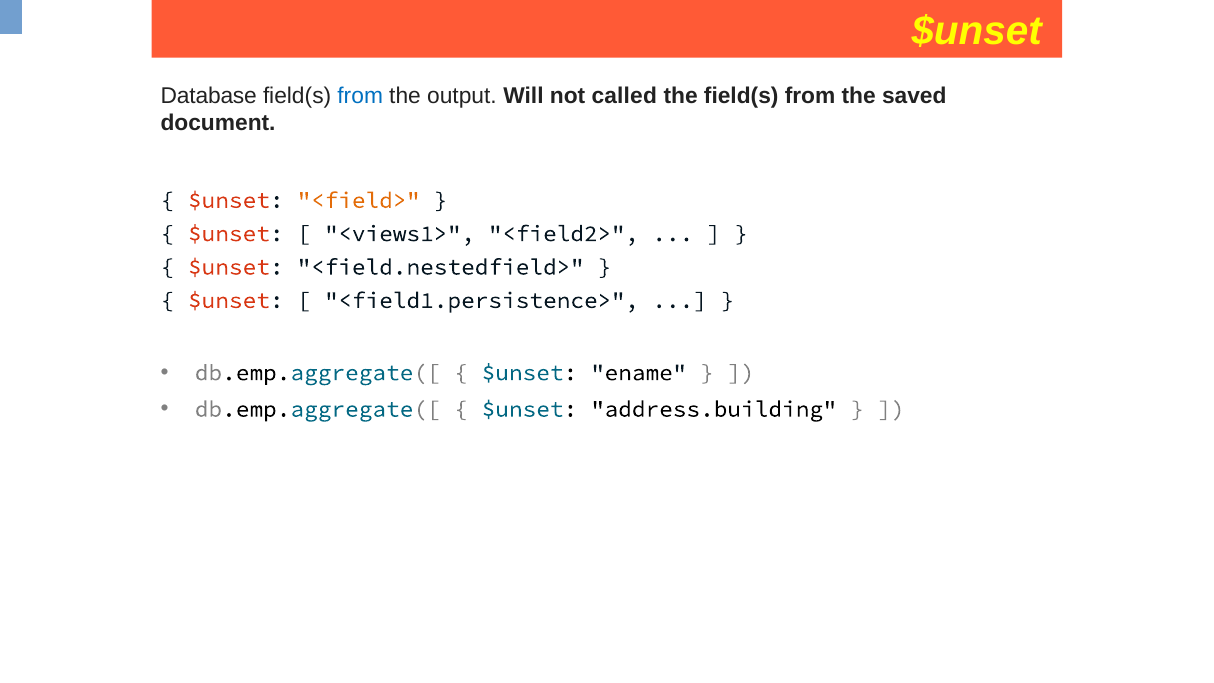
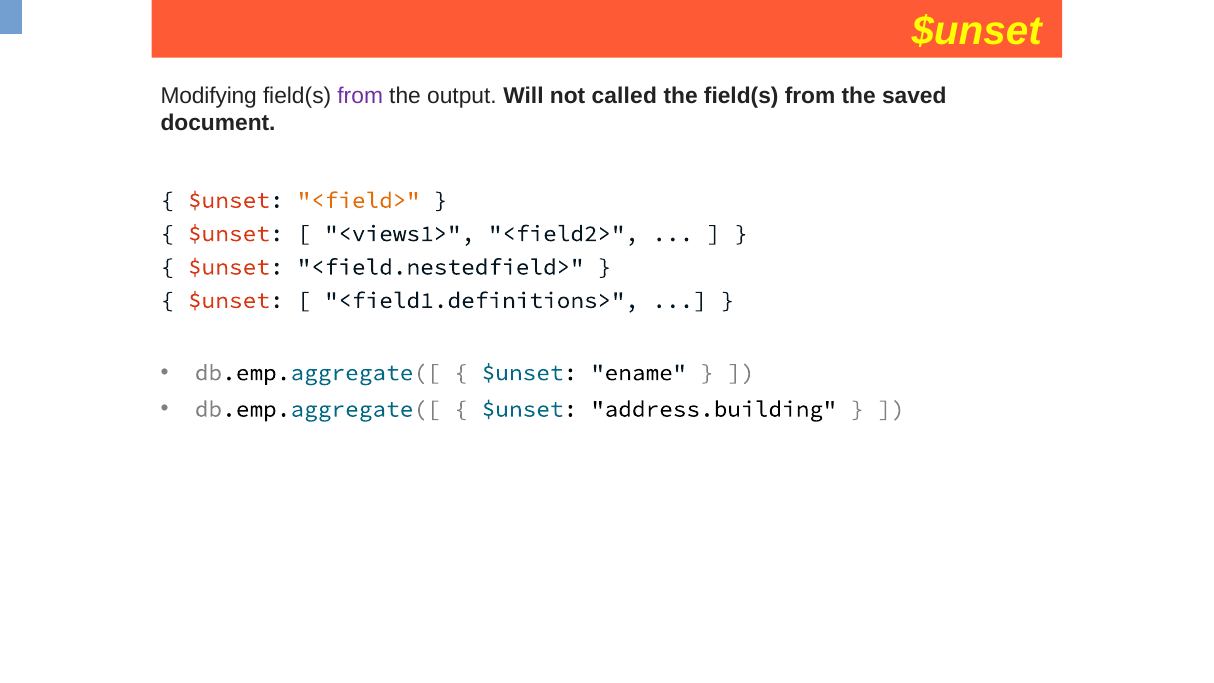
Database: Database -> Modifying
from at (360, 96) colour: blue -> purple
<field1.persistence>: <field1.persistence> -> <field1.definitions>
